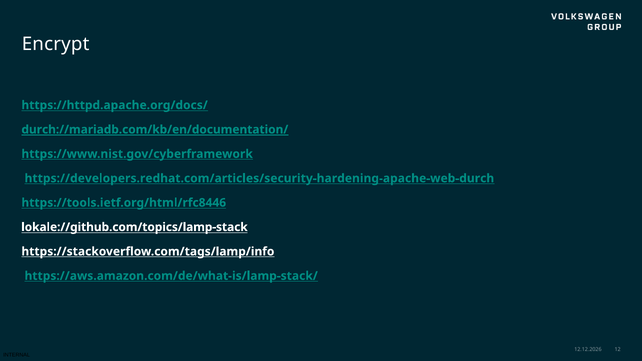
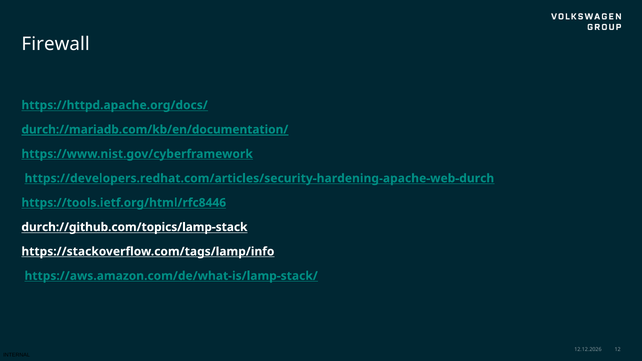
Encrypt: Encrypt -> Firewall
lokale://github.com/topics/lamp-stack: lokale://github.com/topics/lamp-stack -> durch://github.com/topics/lamp-stack
